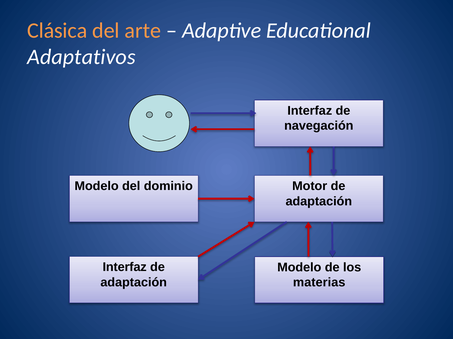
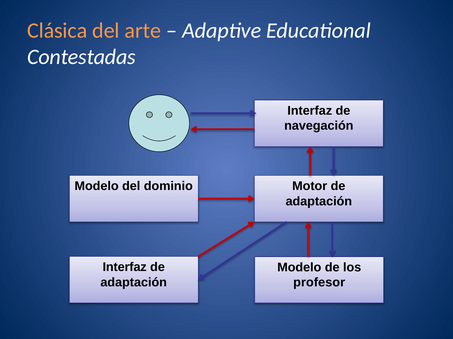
Adaptativos: Adaptativos -> Contestadas
materias: materias -> profesor
